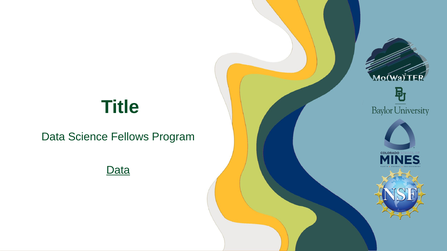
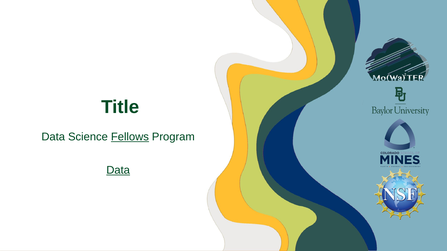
Fellows underline: none -> present
